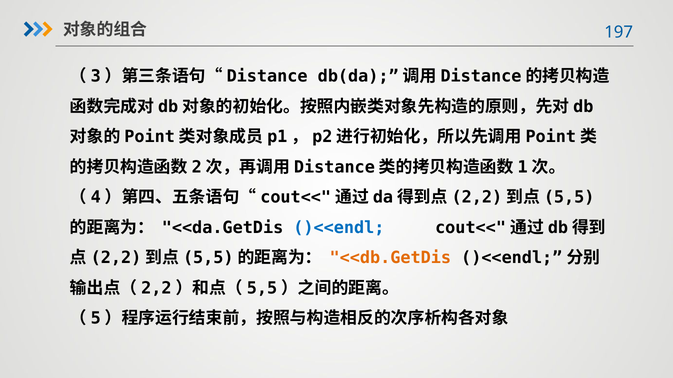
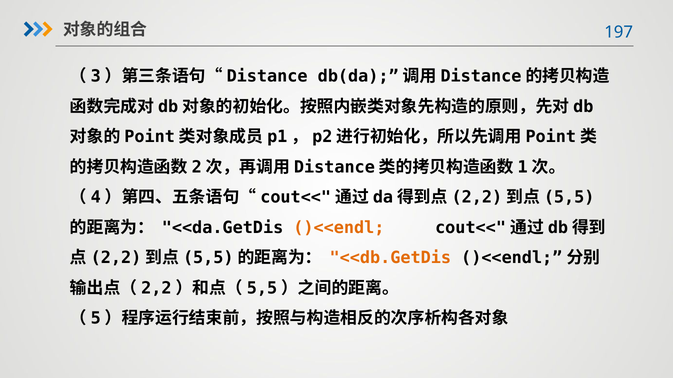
)<<endl at (339, 228) colour: blue -> orange
